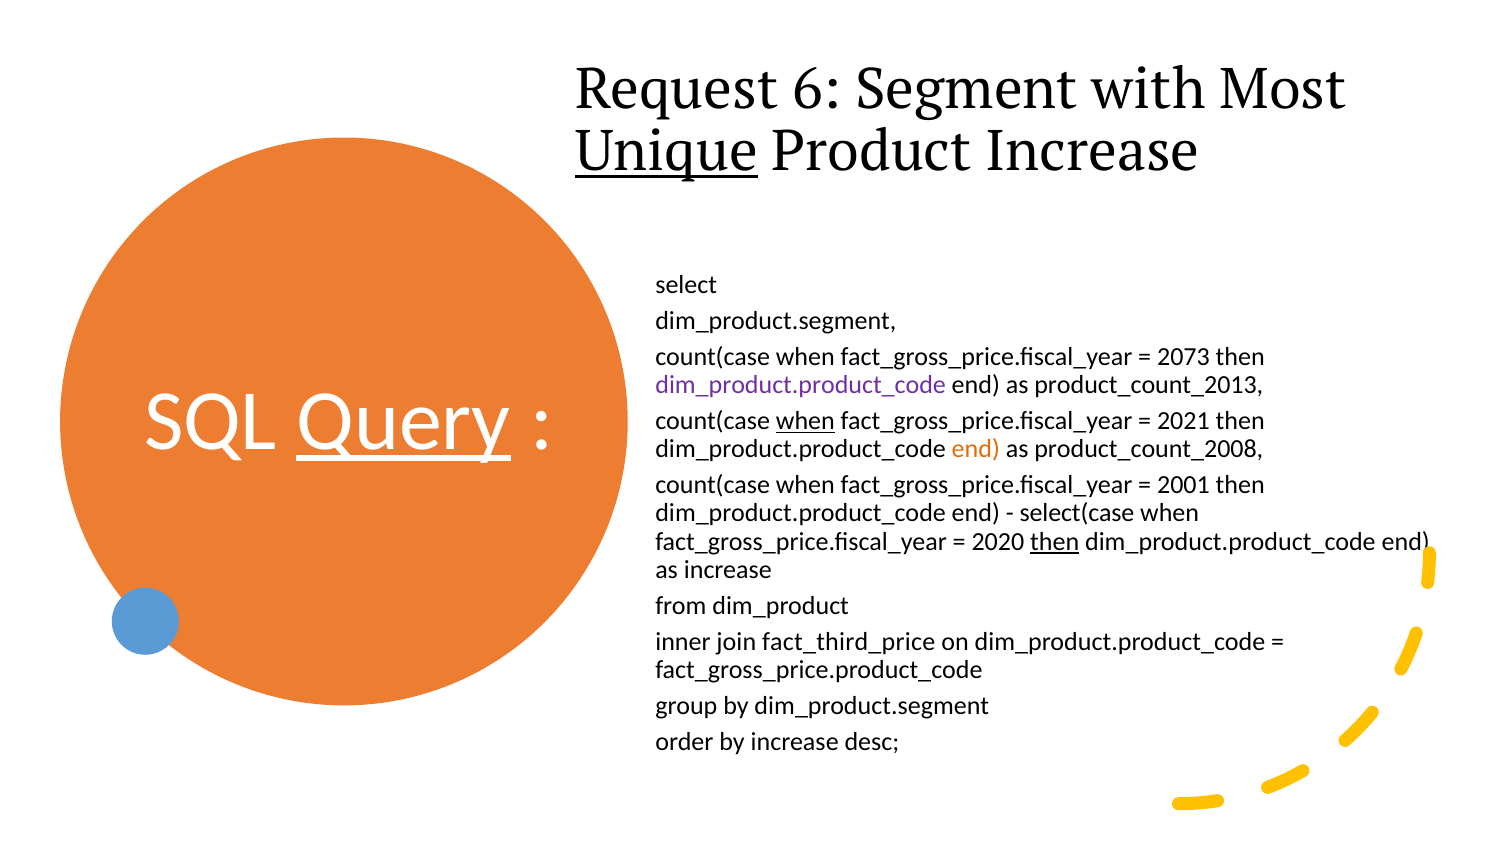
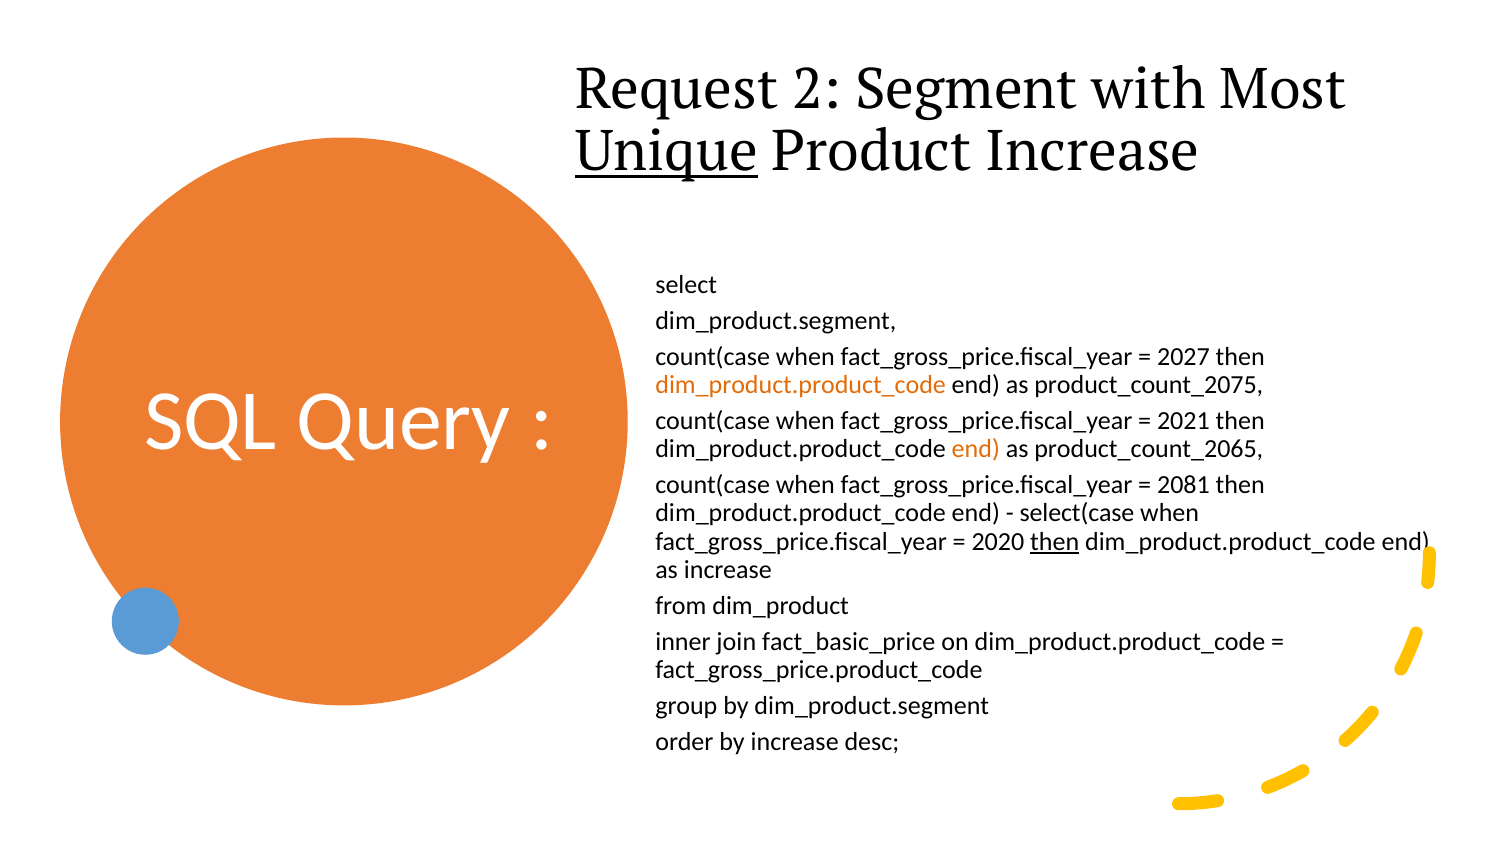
6: 6 -> 2
2073: 2073 -> 2027
dim_product.product_code at (801, 385) colour: purple -> orange
product_count_2013: product_count_2013 -> product_count_2075
Query underline: present -> none
when at (805, 421) underline: present -> none
product_count_2008: product_count_2008 -> product_count_2065
2001: 2001 -> 2081
fact_third_price: fact_third_price -> fact_basic_price
